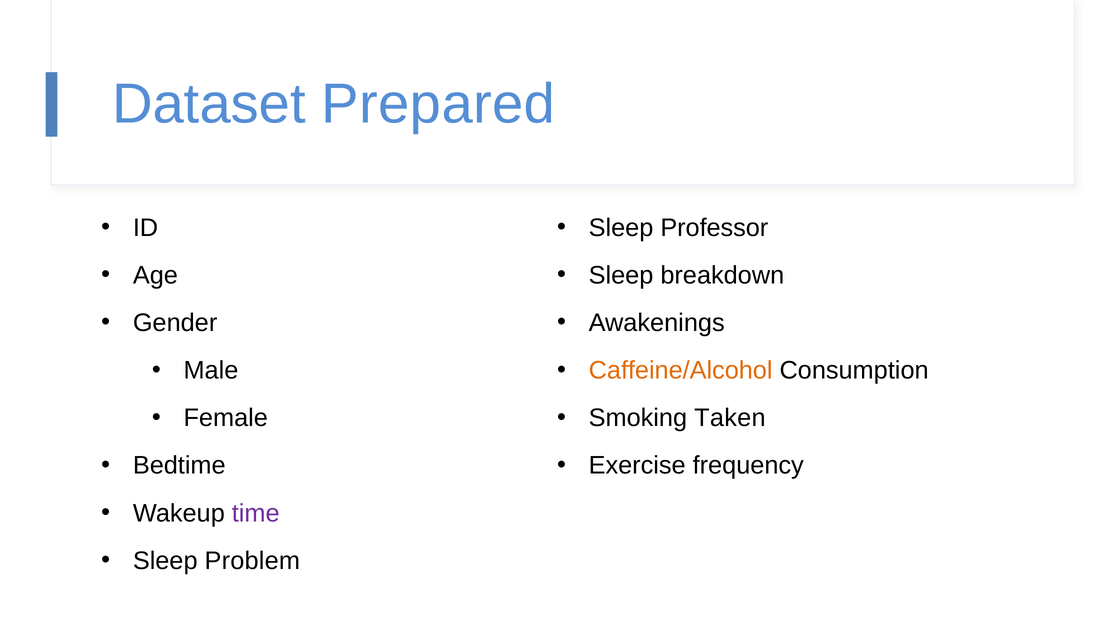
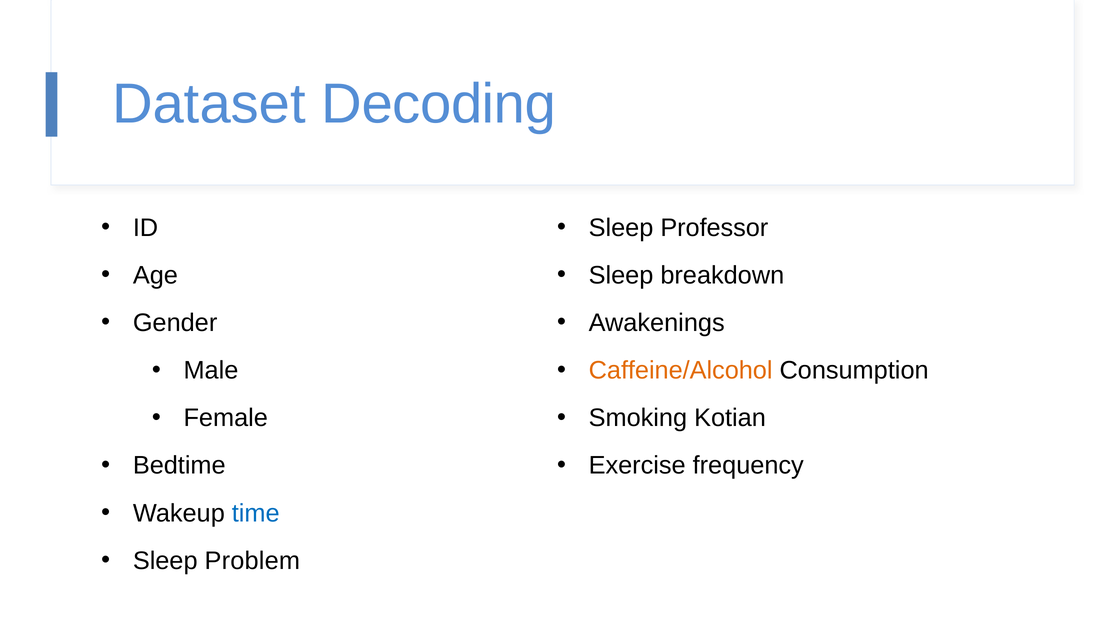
Prepared: Prepared -> Decoding
Taken: Taken -> Kotian
time colour: purple -> blue
